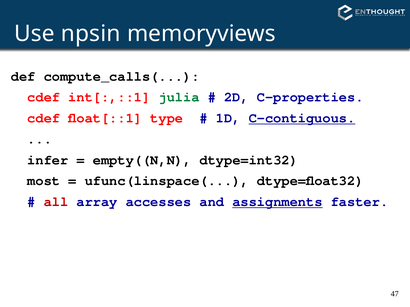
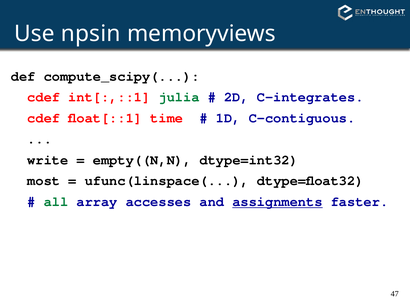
compute_calls(: compute_calls( -> compute_scipy(
C-properties: C-properties -> C-integrates
type: type -> time
C-contiguous underline: present -> none
infer: infer -> write
all colour: red -> green
